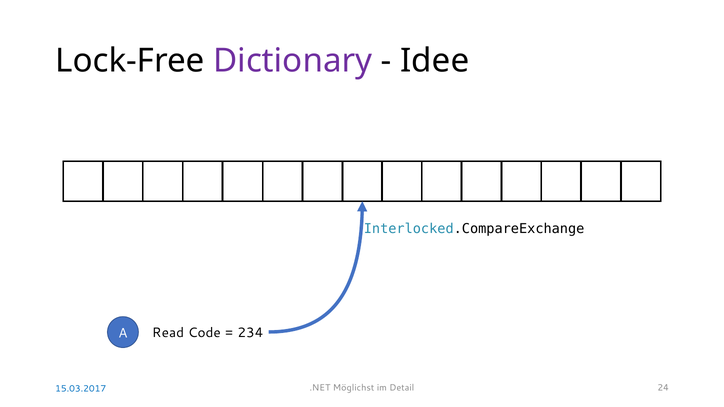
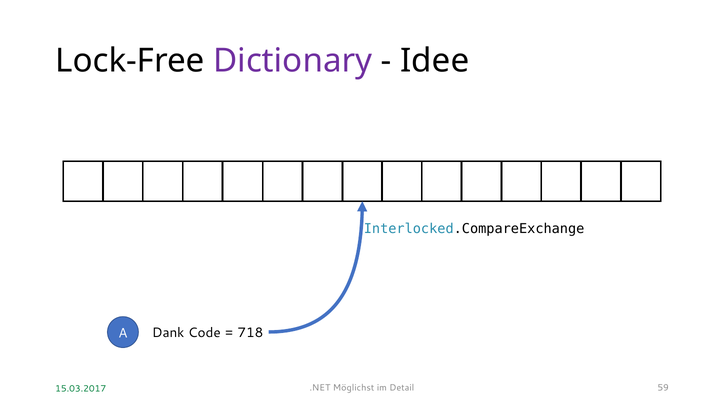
Read: Read -> Dank
234: 234 -> 718
24: 24 -> 59
15.03.2017 colour: blue -> green
